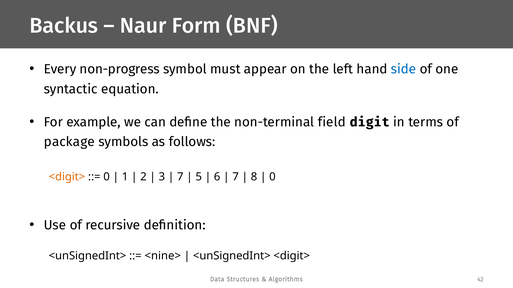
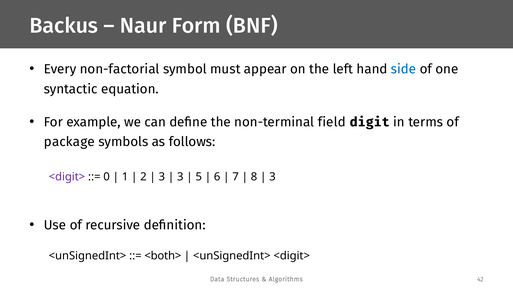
non-progress: non-progress -> non-factorial
<digit> at (67, 177) colour: orange -> purple
7 at (180, 177): 7 -> 3
0 at (272, 177): 0 -> 3
<nine>: <nine> -> <both>
